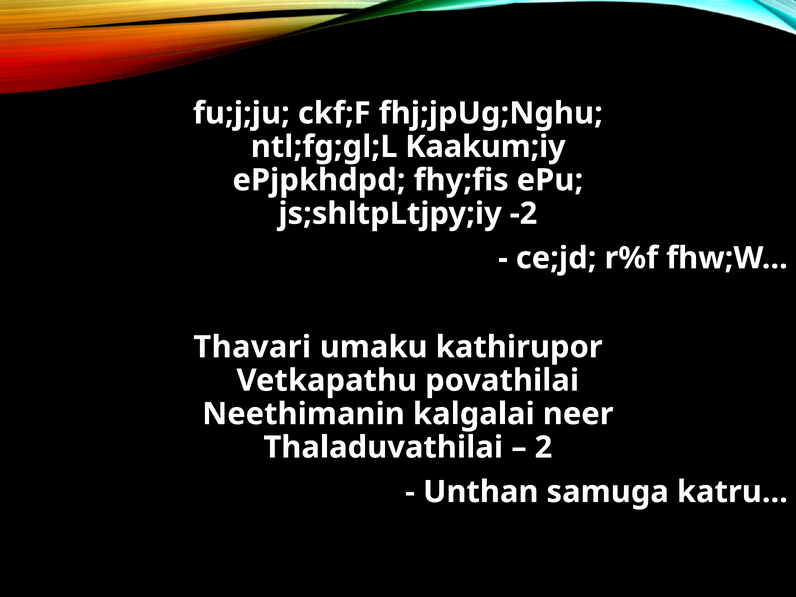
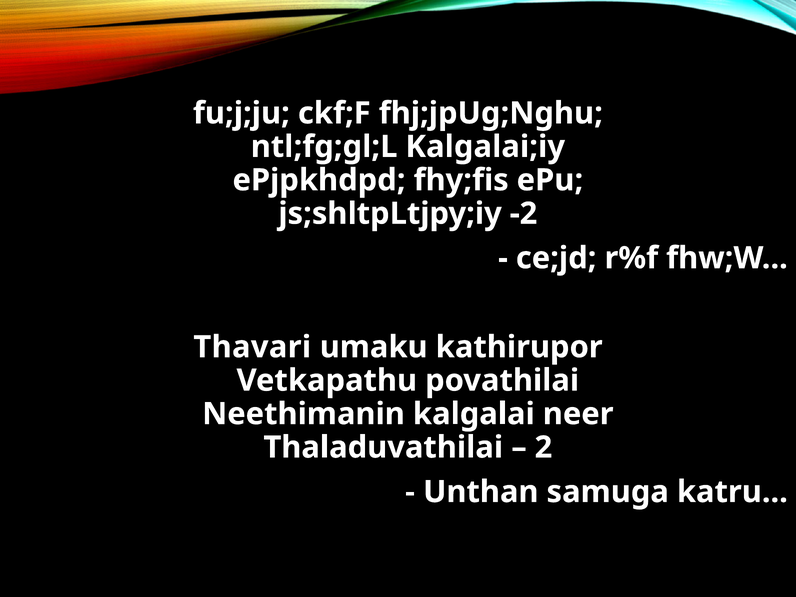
Kaakum;iy: Kaakum;iy -> Kalgalai;iy
